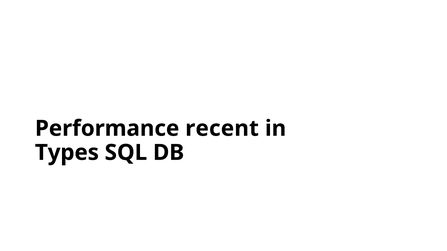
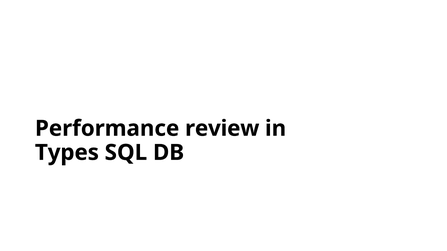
recent: recent -> review
